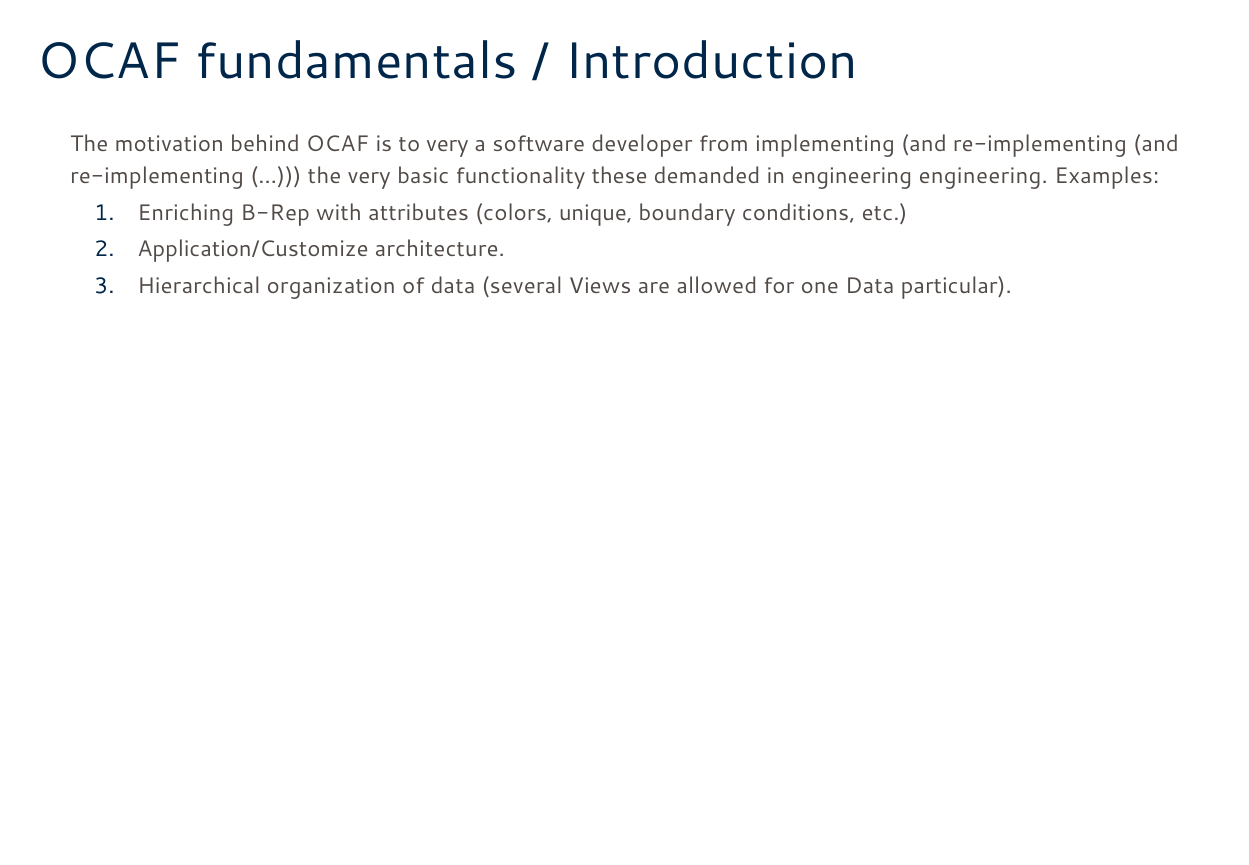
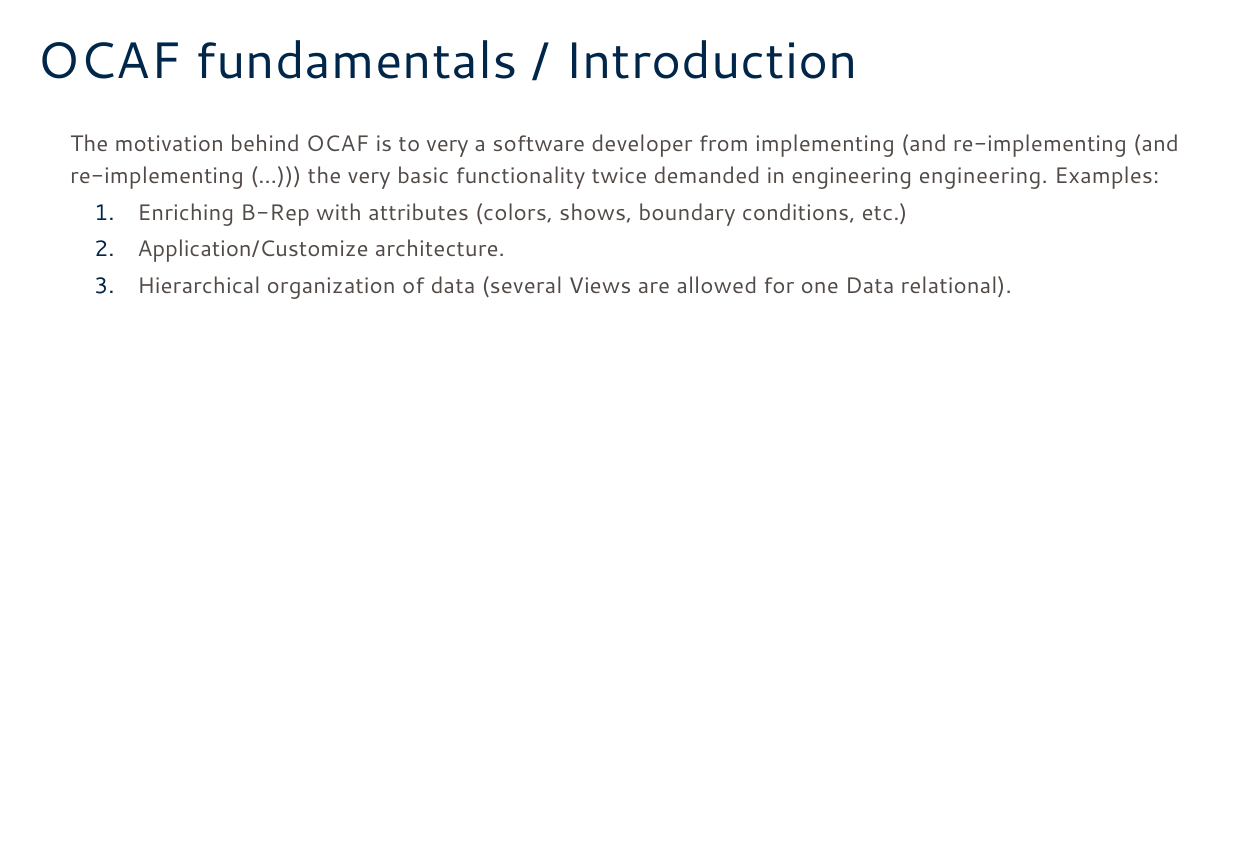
these: these -> twice
unique: unique -> shows
particular: particular -> relational
